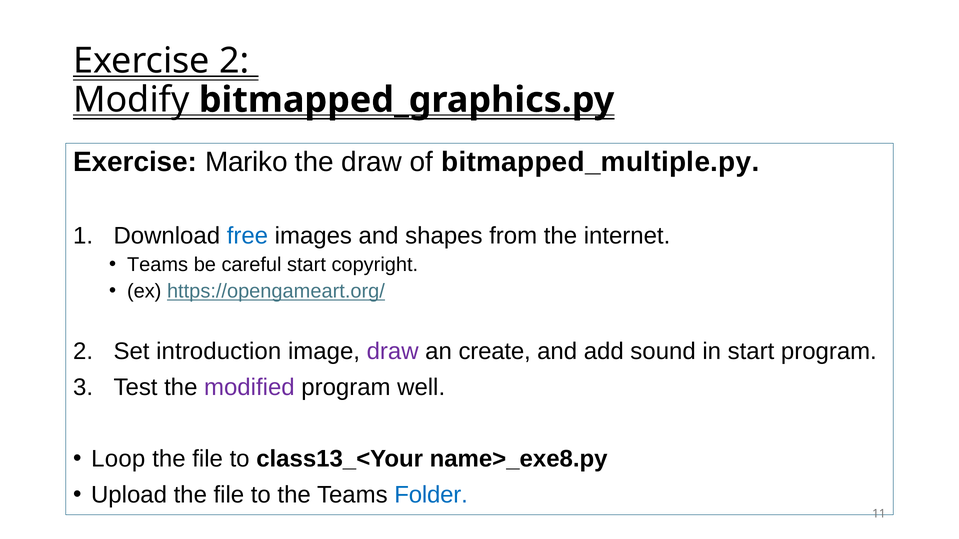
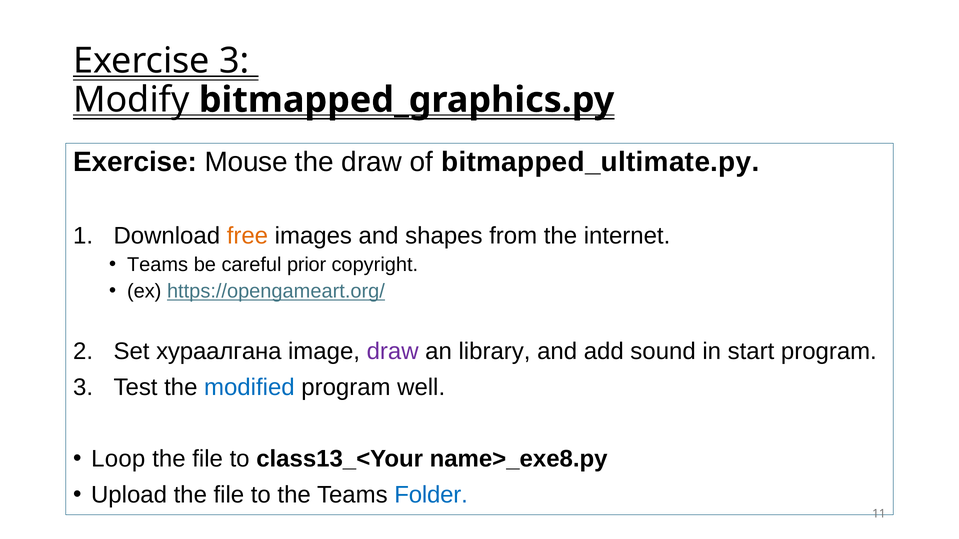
Exercise 2: 2 -> 3
Mariko: Mariko -> Mouse
bitmapped_multiple.py: bitmapped_multiple.py -> bitmapped_ultimate.py
free colour: blue -> orange
careful start: start -> prior
introduction: introduction -> хураалгана
create: create -> library
modified colour: purple -> blue
